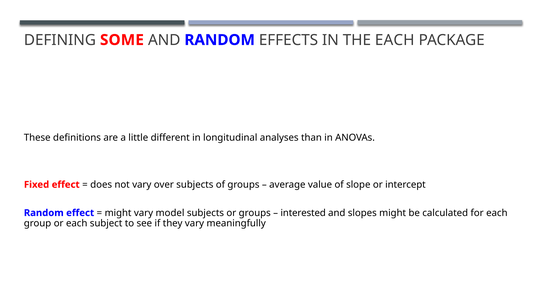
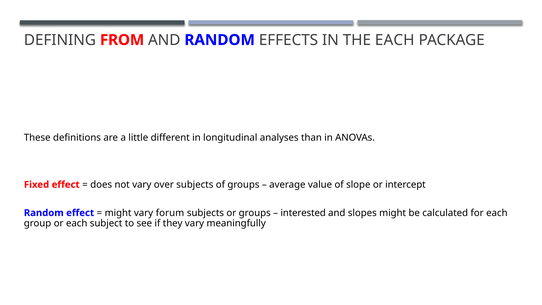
SOME: SOME -> FROM
model: model -> forum
